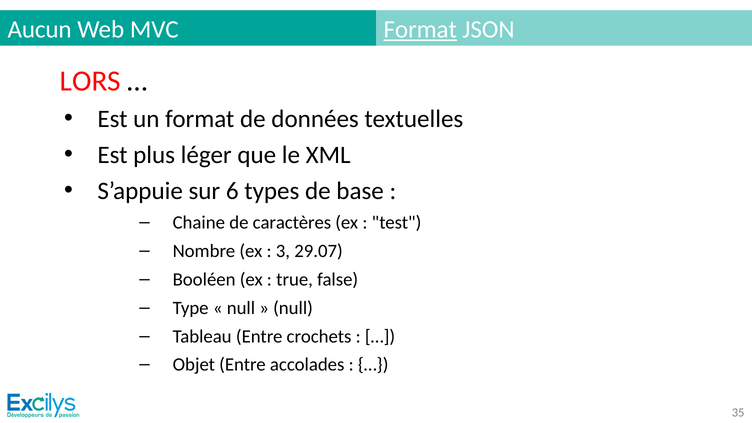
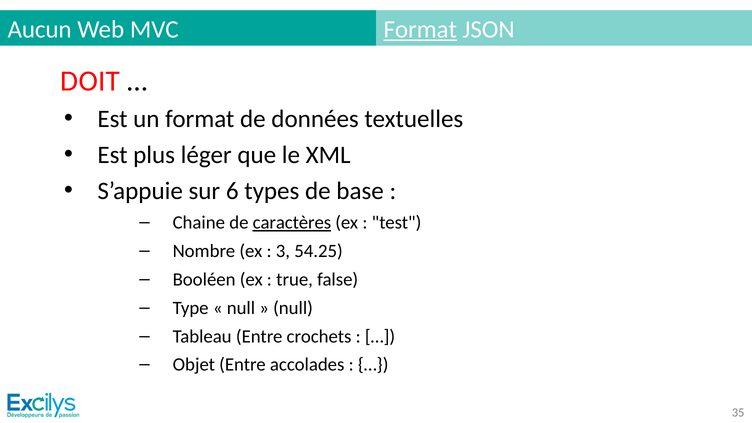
LORS: LORS -> DOIT
caractères underline: none -> present
29.07: 29.07 -> 54.25
